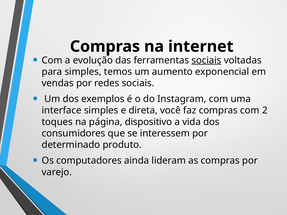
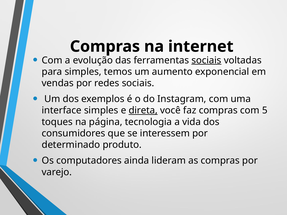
direta underline: none -> present
2: 2 -> 5
dispositivo: dispositivo -> tecnologia
